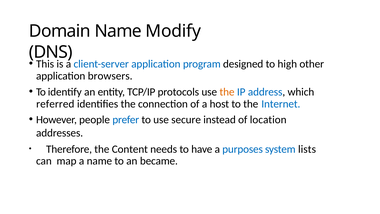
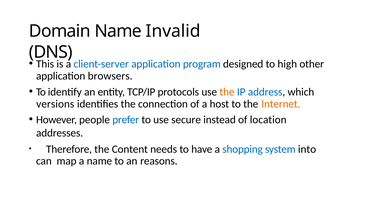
Modify: Modify -> Invalid
referred: referred -> versions
Internet colour: blue -> orange
purposes: purposes -> shopping
lists: lists -> into
became: became -> reasons
